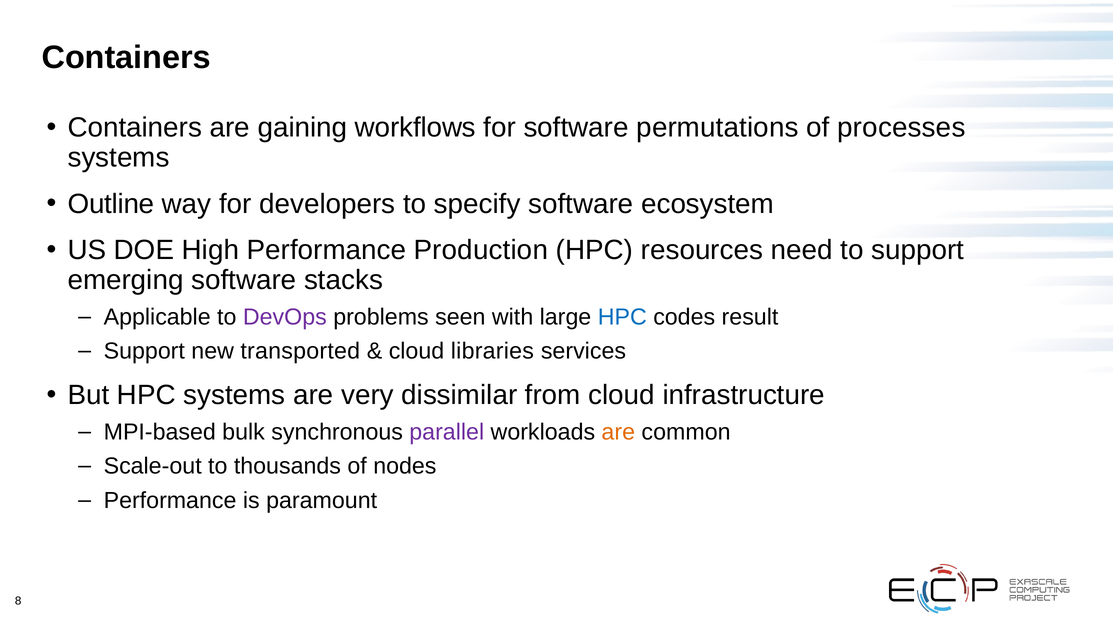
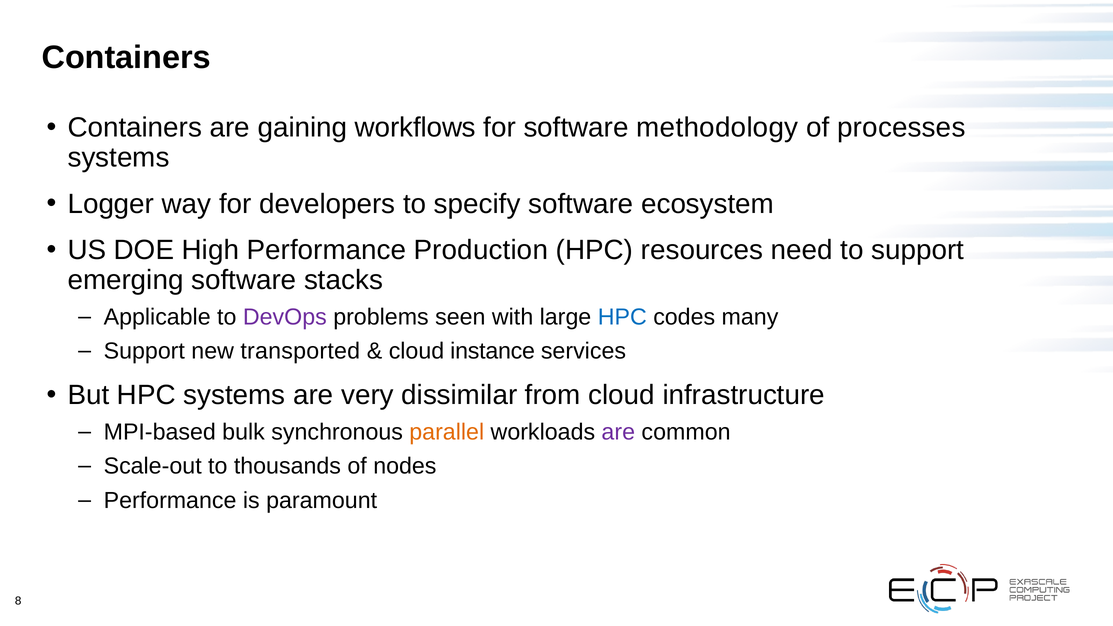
permutations: permutations -> methodology
Outline: Outline -> Logger
result: result -> many
libraries: libraries -> instance
parallel colour: purple -> orange
are at (618, 432) colour: orange -> purple
